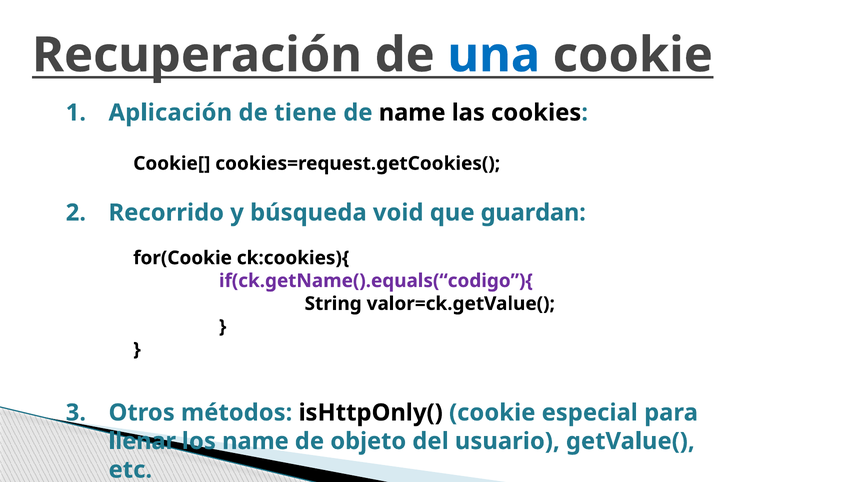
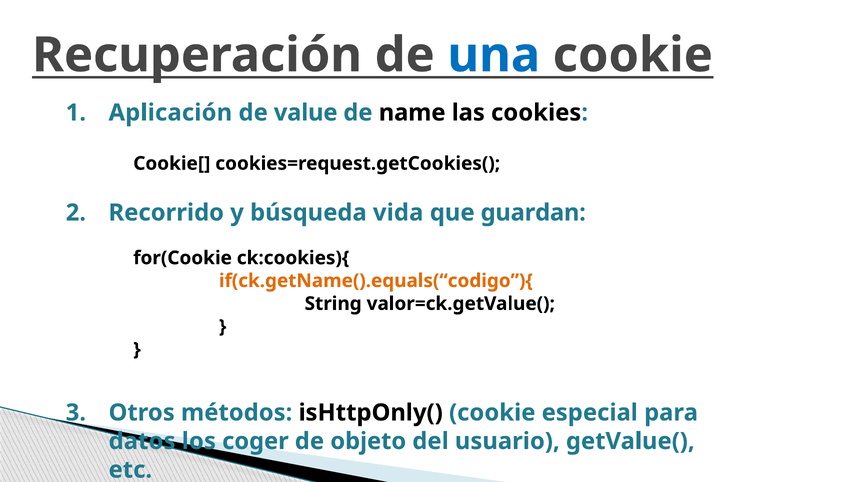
tiene: tiene -> value
void: void -> vida
if(ck.getName().equals(“codigo”){ colour: purple -> orange
llenar: llenar -> datos
los name: name -> coger
